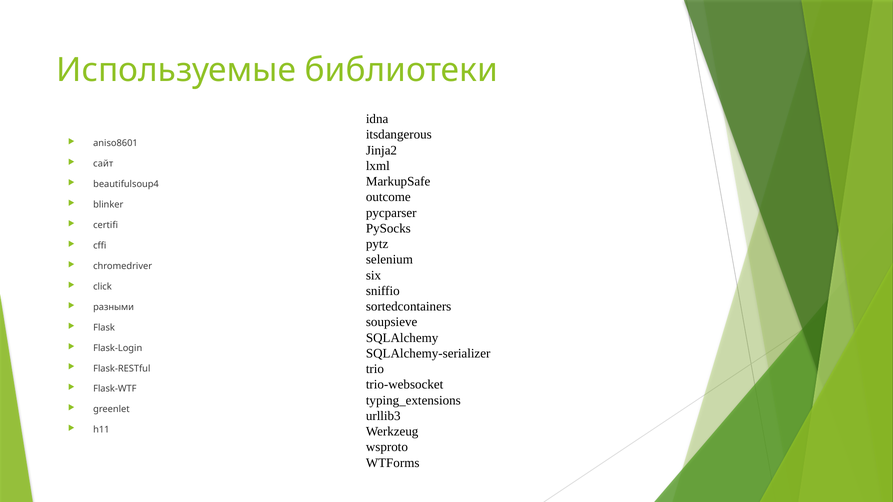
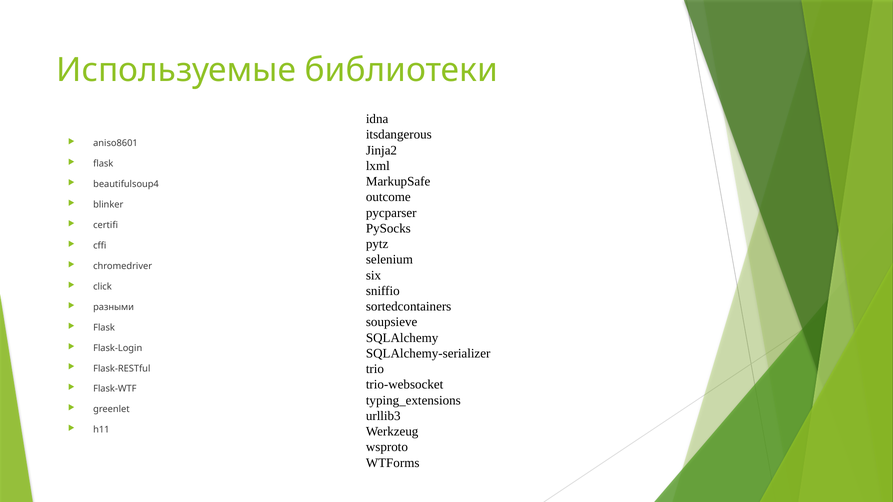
сайт at (103, 164): сайт -> flask
